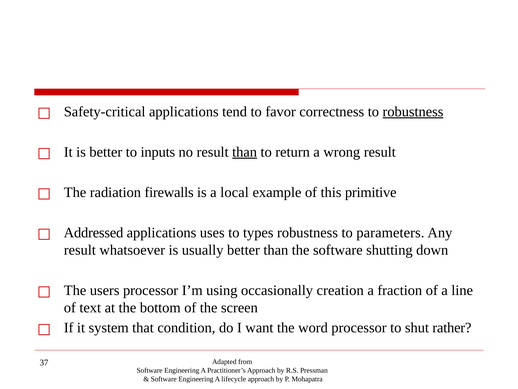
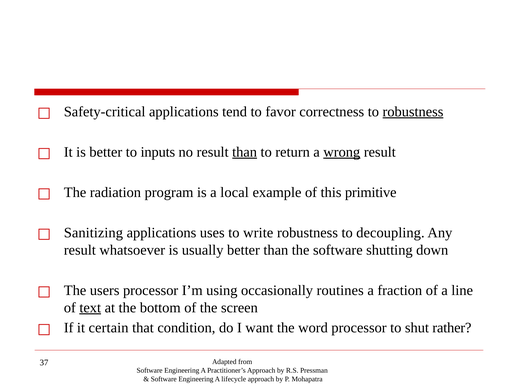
wrong underline: none -> present
firewalls: firewalls -> program
Addressed: Addressed -> Sanitizing
types: types -> write
parameters: parameters -> decoupling
creation: creation -> routines
text underline: none -> present
system: system -> certain
